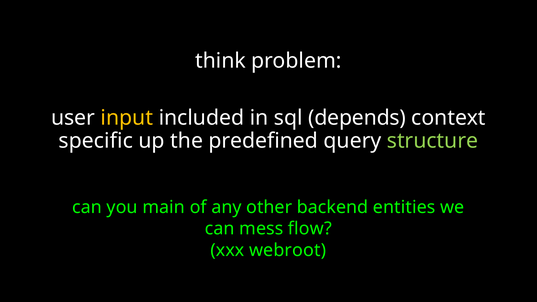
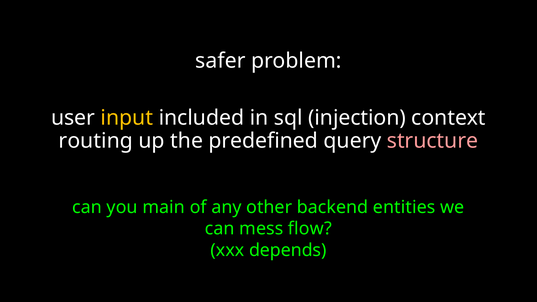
think: think -> safer
depends: depends -> injection
specific: specific -> routing
structure colour: light green -> pink
webroot: webroot -> depends
